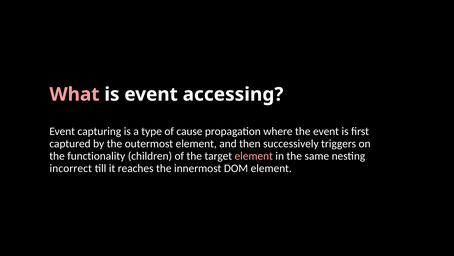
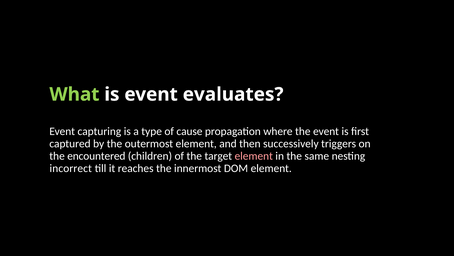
What colour: pink -> light green
accessing: accessing -> evaluates
functionality: functionality -> encountered
